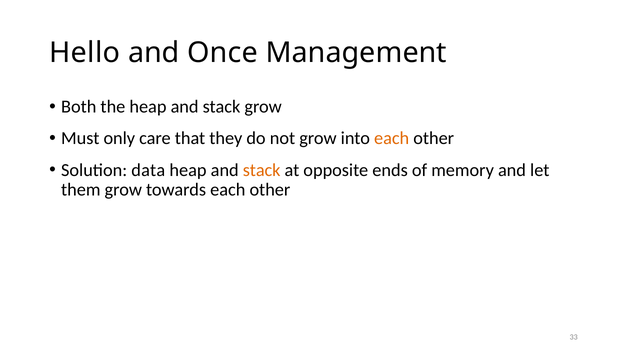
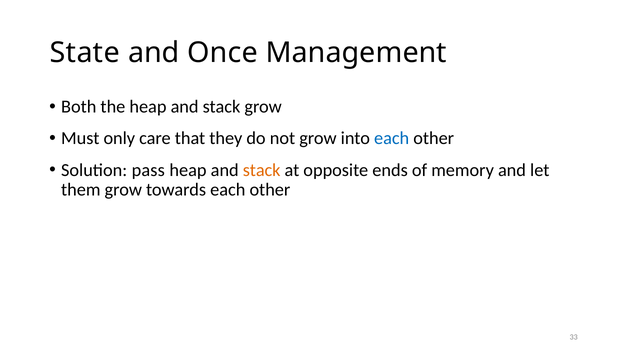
Hello: Hello -> State
each at (392, 138) colour: orange -> blue
data: data -> pass
